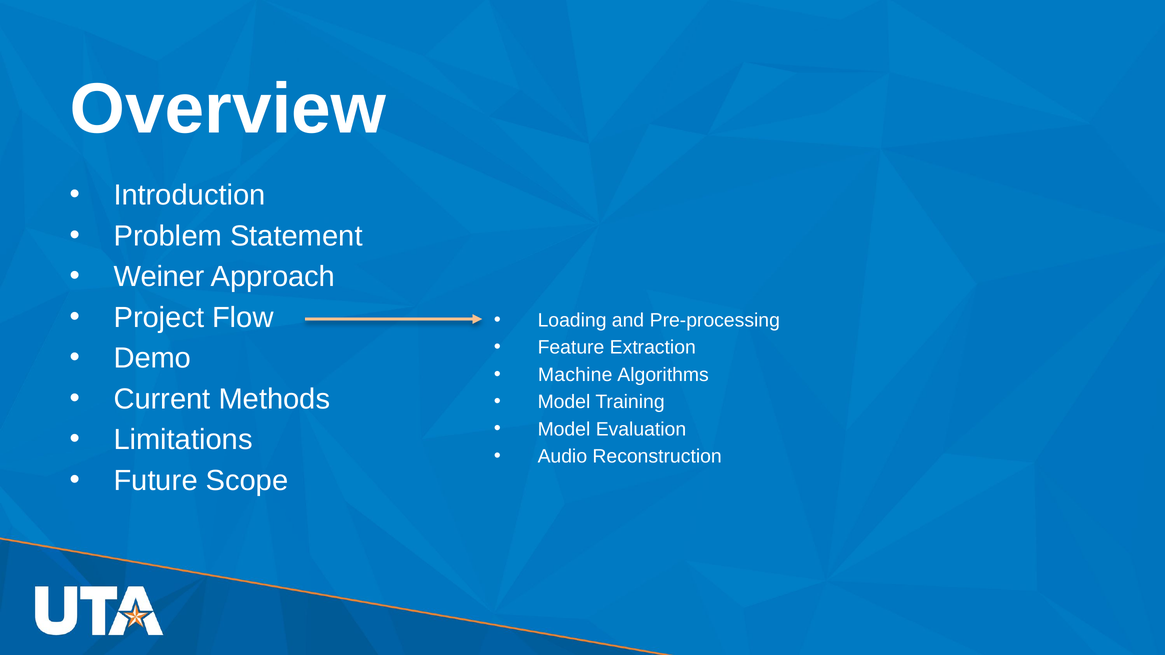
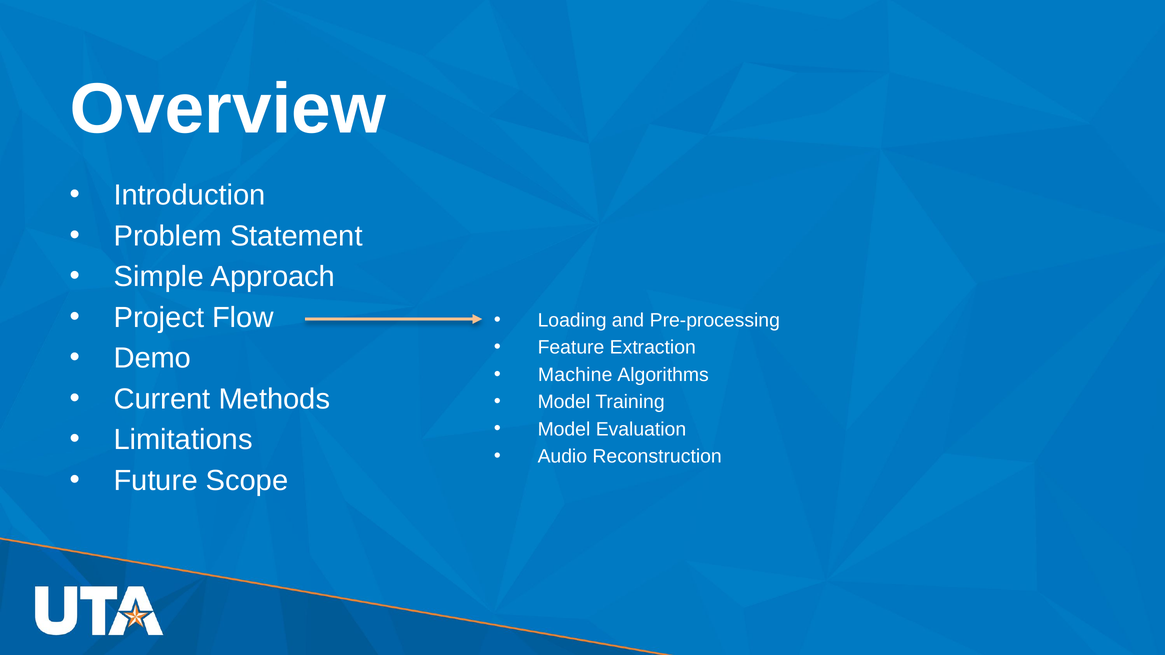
Weiner: Weiner -> Simple
